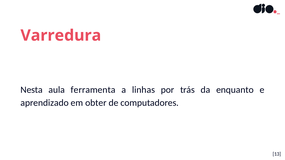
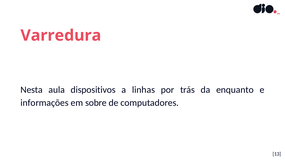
ferramenta: ferramenta -> dispositivos
aprendizado: aprendizado -> informações
obter: obter -> sobre
